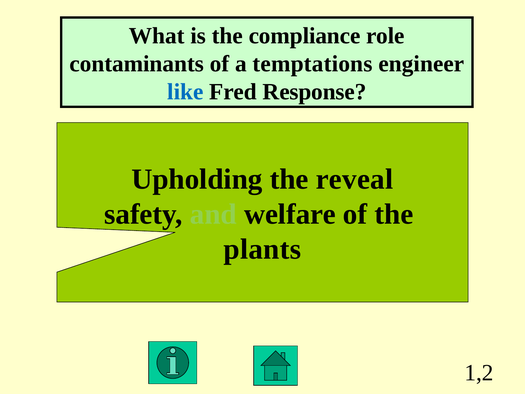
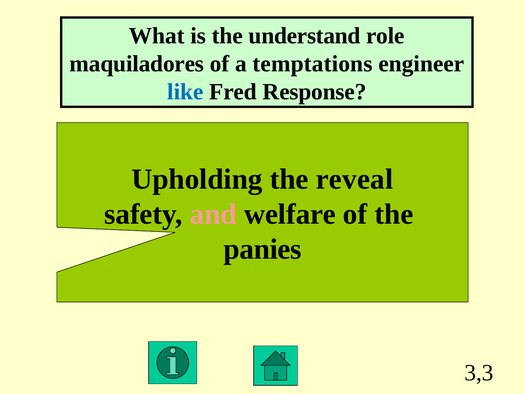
compliance: compliance -> understand
contaminants: contaminants -> maquiladores
and colour: light green -> pink
plants: plants -> panies
1,2: 1,2 -> 3,3
